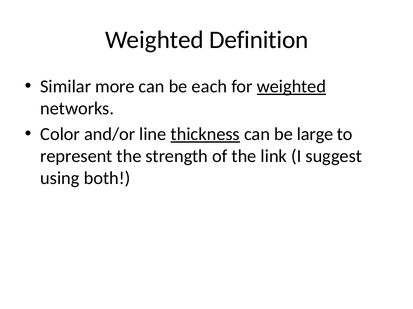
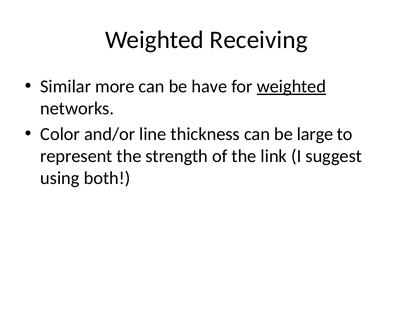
Definition: Definition -> Receiving
each: each -> have
thickness underline: present -> none
